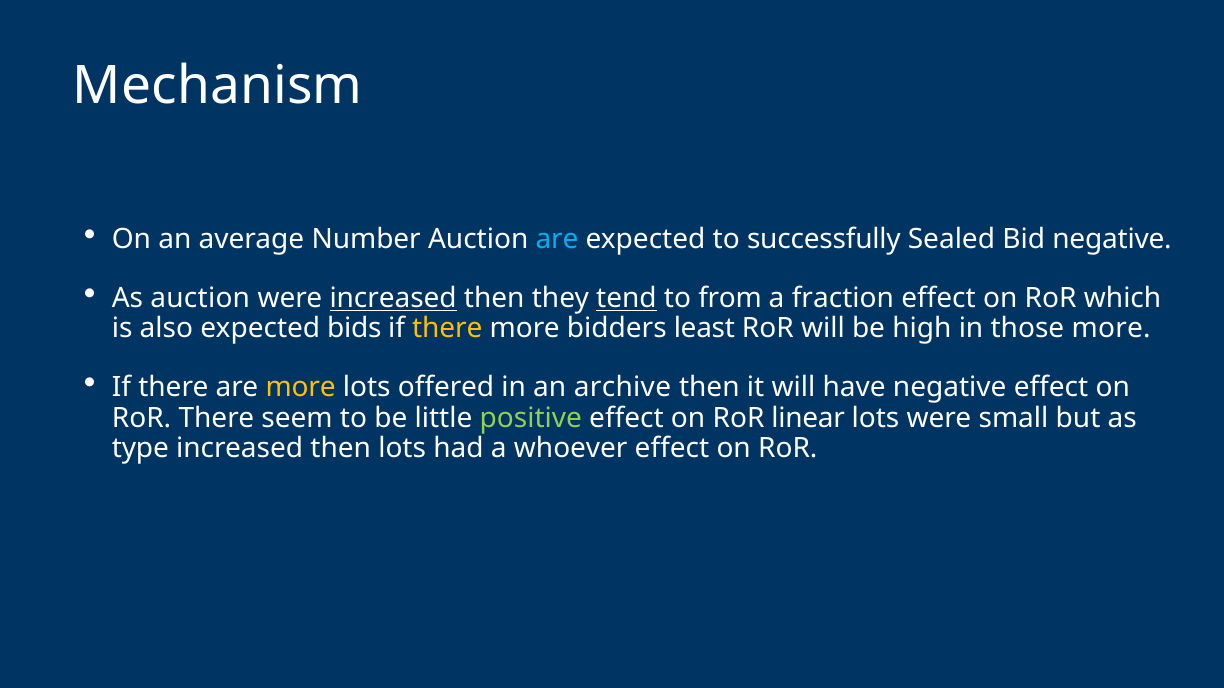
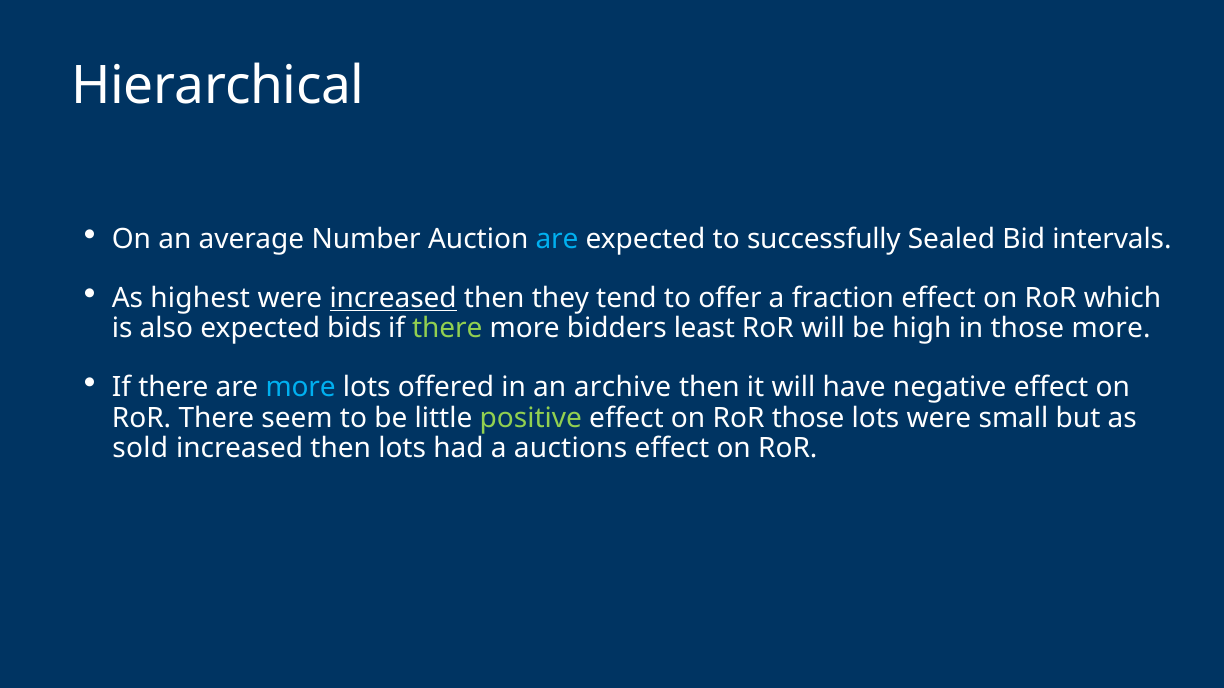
Mechanism: Mechanism -> Hierarchical
Bid negative: negative -> intervals
As auction: auction -> highest
tend underline: present -> none
from: from -> offer
there at (447, 329) colour: yellow -> light green
more at (301, 388) colour: yellow -> light blue
RoR linear: linear -> those
type: type -> sold
whoever: whoever -> auctions
